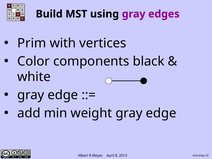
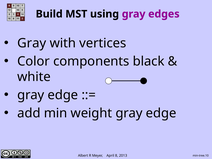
Prim at (32, 43): Prim -> Gray
